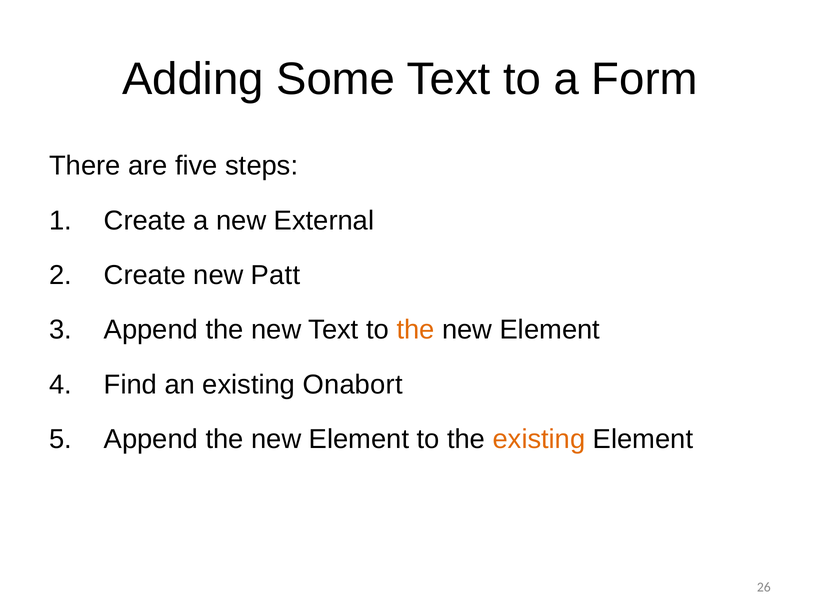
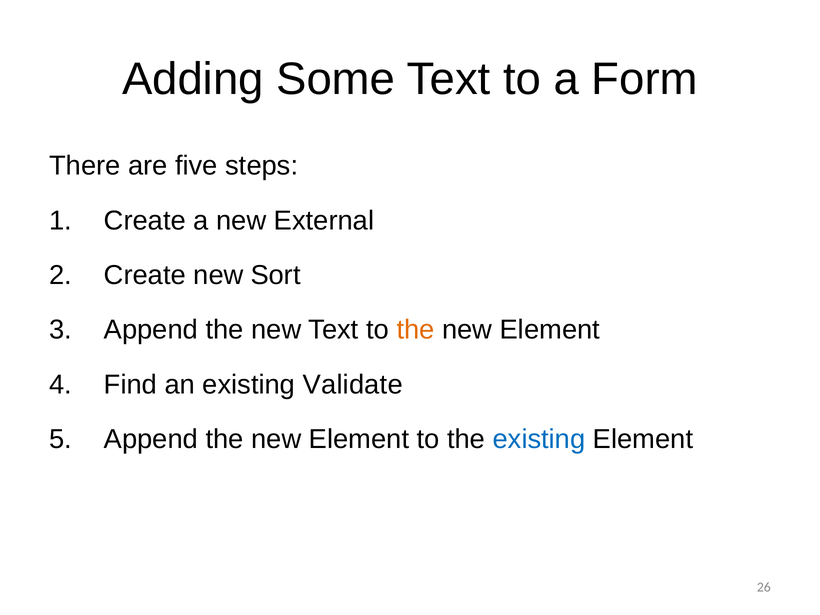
Patt: Patt -> Sort
Onabort: Onabort -> Validate
existing at (539, 439) colour: orange -> blue
